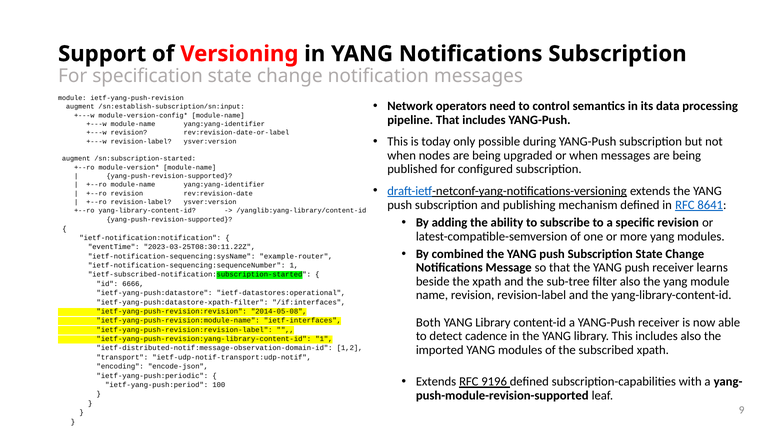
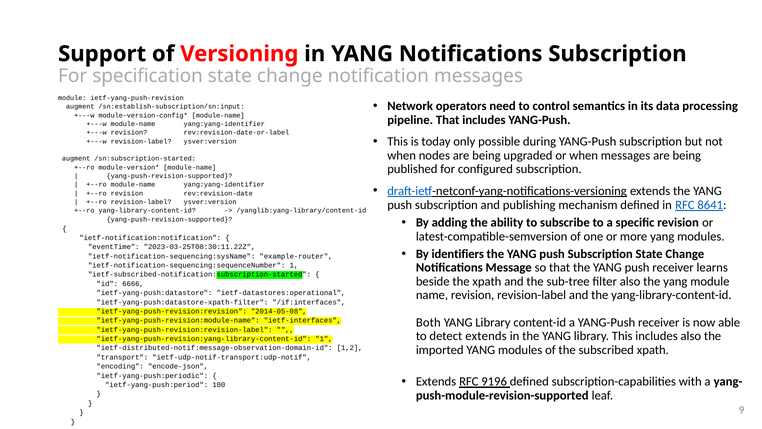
combined: combined -> identifiers
detect cadence: cadence -> extends
